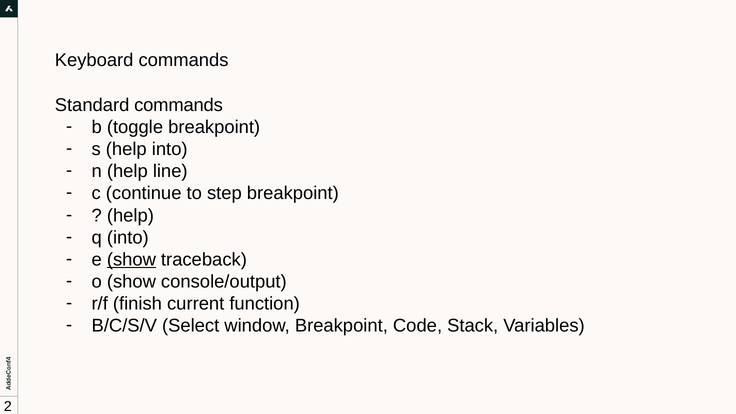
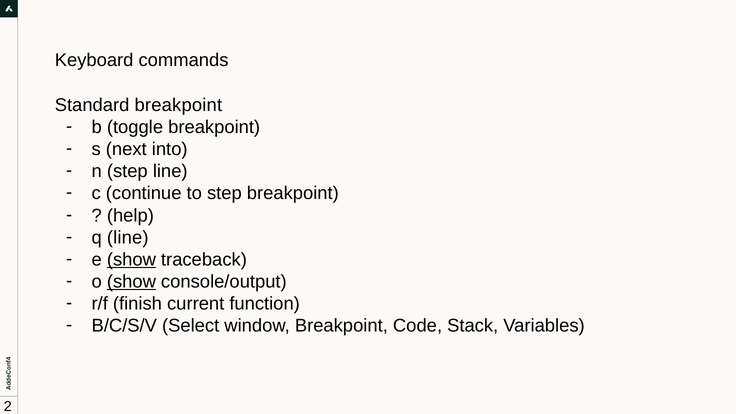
Standard commands: commands -> breakpoint
s help: help -> next
n help: help -> step
q into: into -> line
show at (131, 282) underline: none -> present
